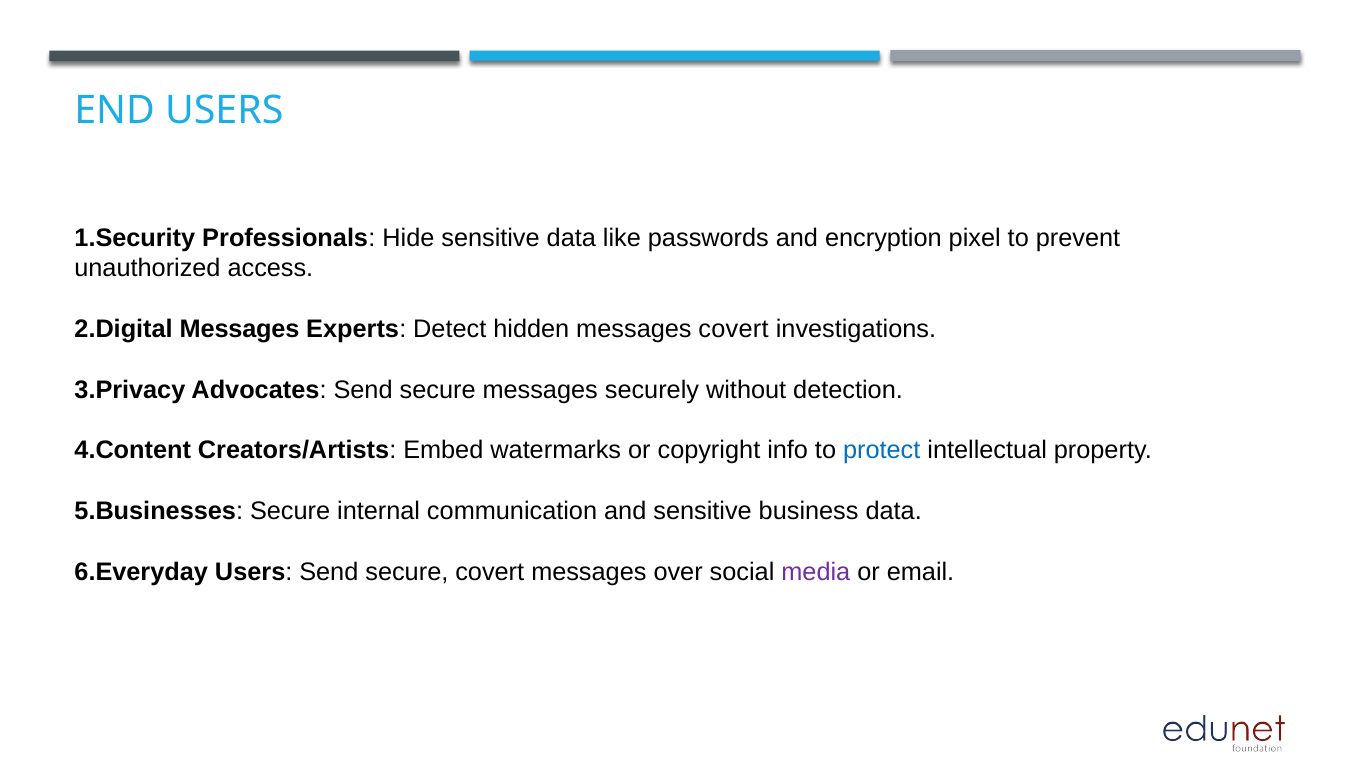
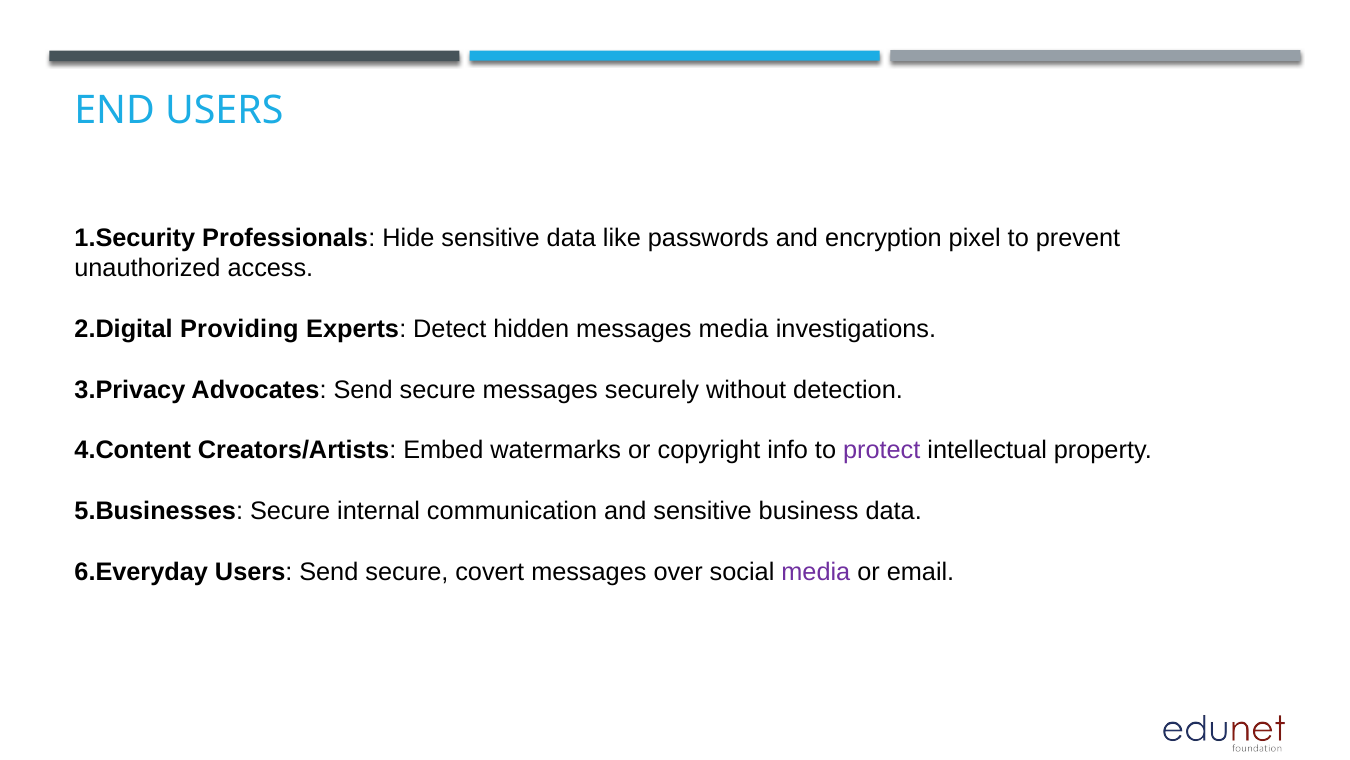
Messages at (240, 329): Messages -> Providing
messages covert: covert -> media
protect colour: blue -> purple
